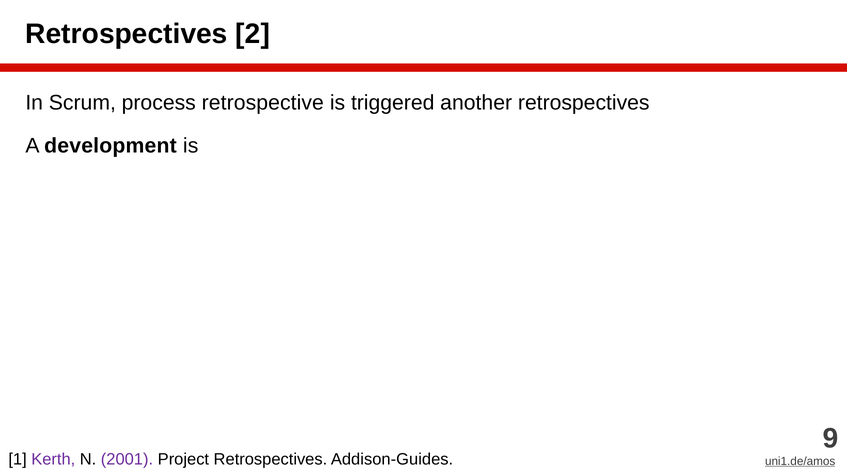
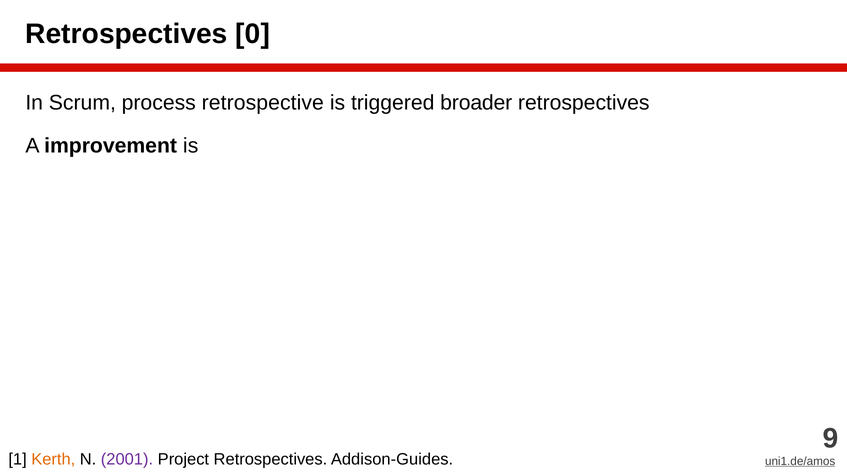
2: 2 -> 0
another: another -> broader
development: development -> improvement
Kerth colour: purple -> orange
